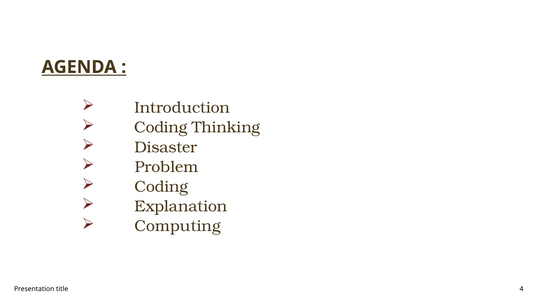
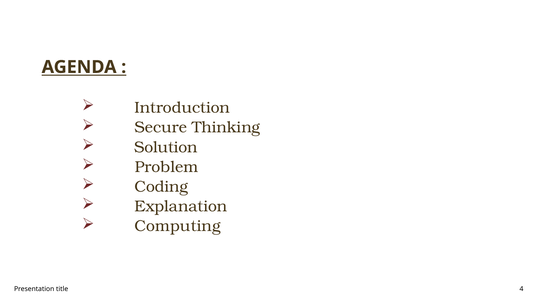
Coding at (161, 127): Coding -> Secure
Disaster: Disaster -> Solution
